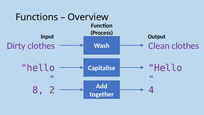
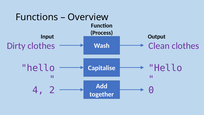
8: 8 -> 4
4: 4 -> 0
